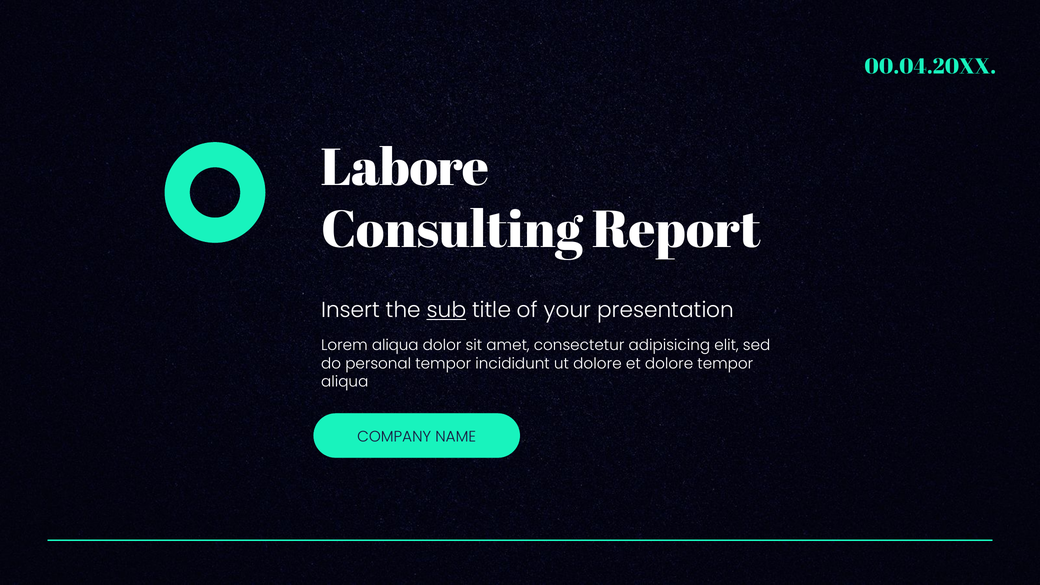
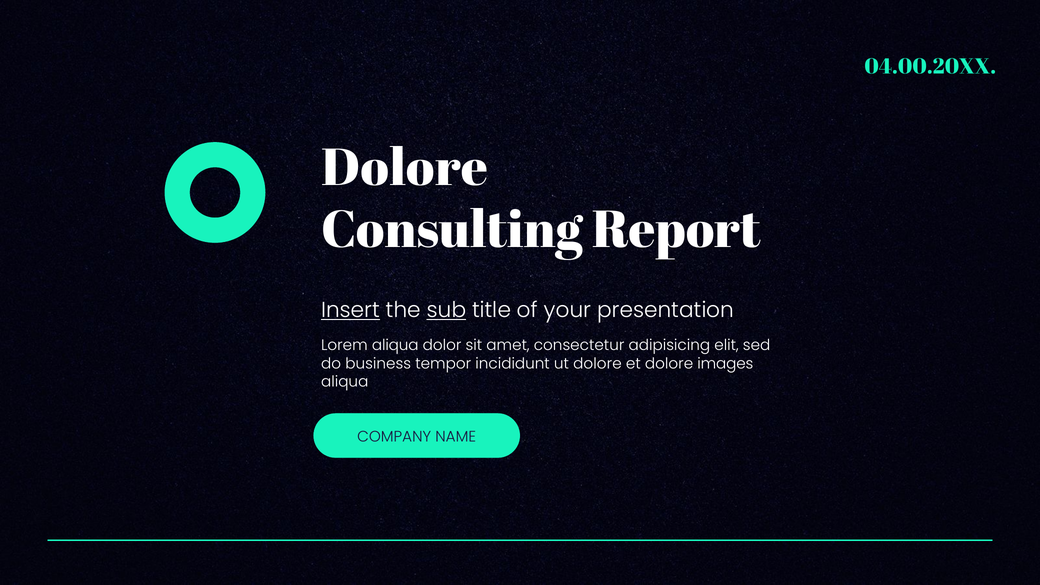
00.04.20XX: 00.04.20XX -> 04.00.20XX
Labore at (405, 168): Labore -> Dolore
Insert underline: none -> present
personal: personal -> business
dolore tempor: tempor -> images
